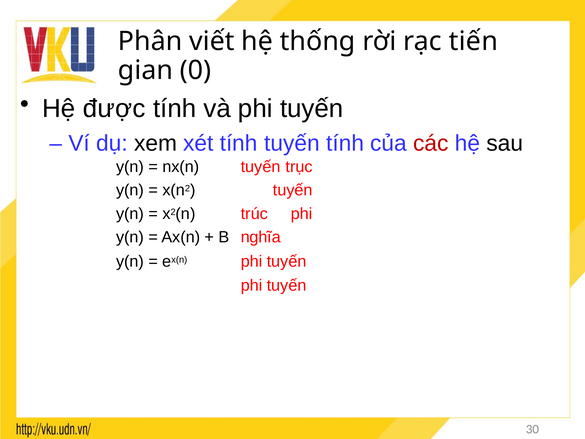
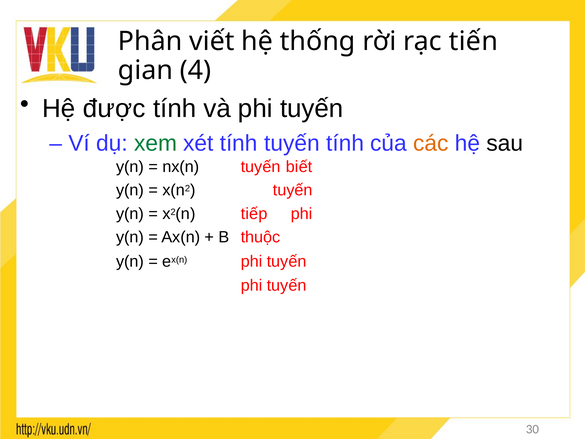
0: 0 -> 4
xem colour: black -> green
các colour: red -> orange
trục: trục -> biết
trúc: trúc -> tiếp
nghĩa: nghĩa -> thuộc
